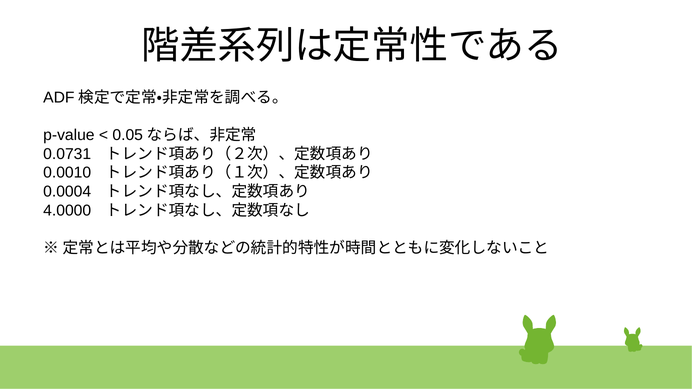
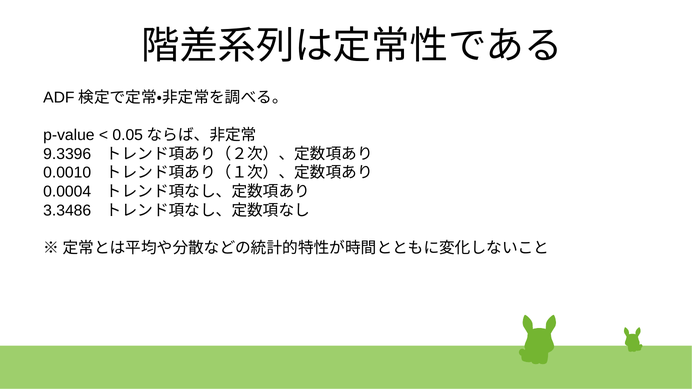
0.0731: 0.0731 -> 9.3396
4.0000: 4.0000 -> 3.3486
